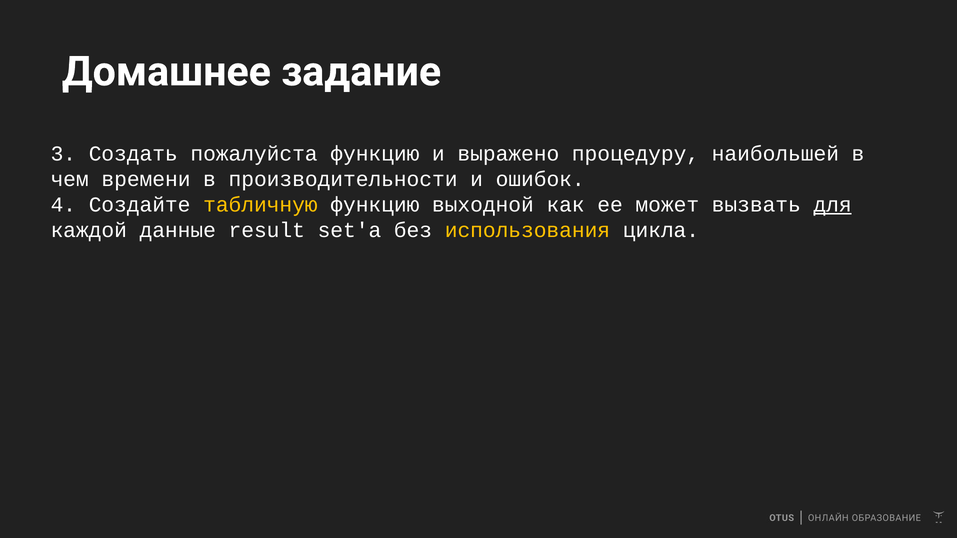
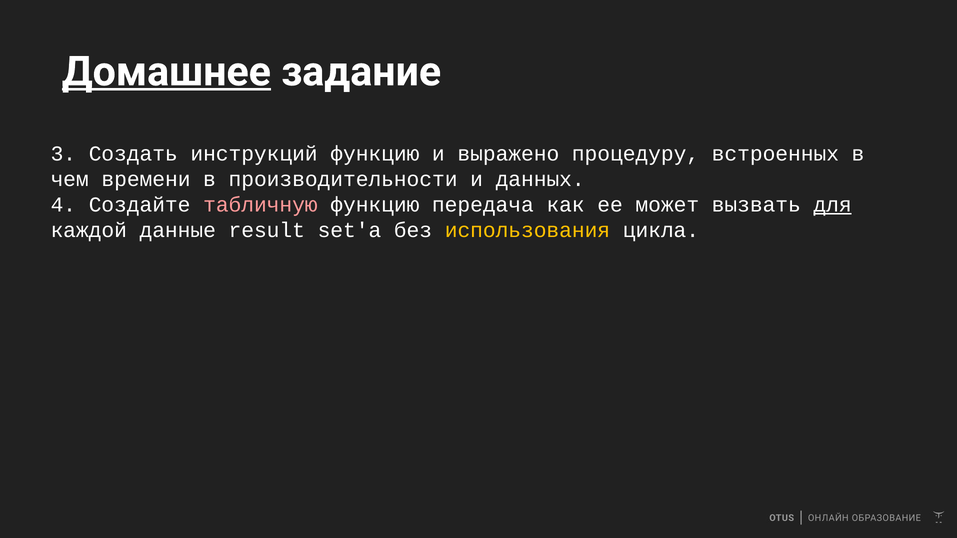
Домашнее underline: none -> present
пожалуйста: пожалуйста -> инструкций
наибольшей: наибольшей -> встроенных
ошибок: ошибок -> данных
табличную colour: yellow -> pink
выходной: выходной -> передача
